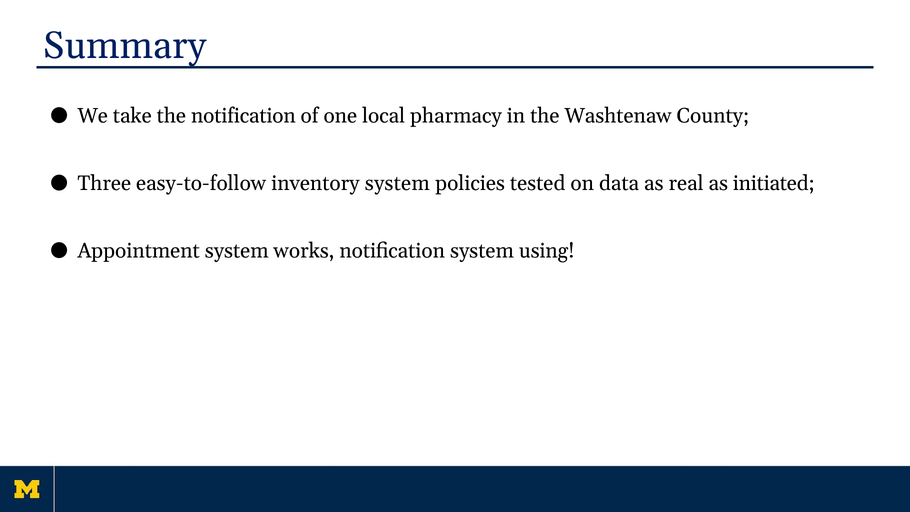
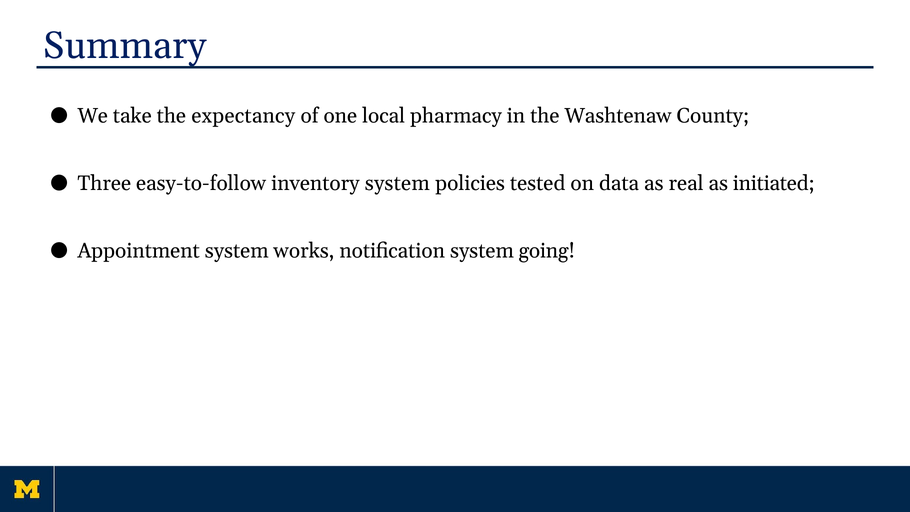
the notification: notification -> expectancy
using: using -> going
